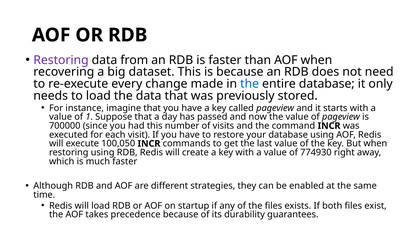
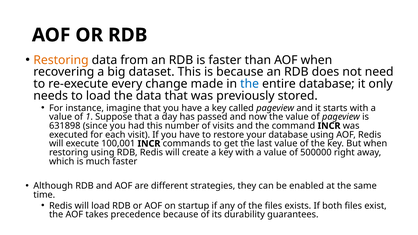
Restoring at (61, 60) colour: purple -> orange
700000: 700000 -> 631898
100,050: 100,050 -> 100,001
774930: 774930 -> 500000
